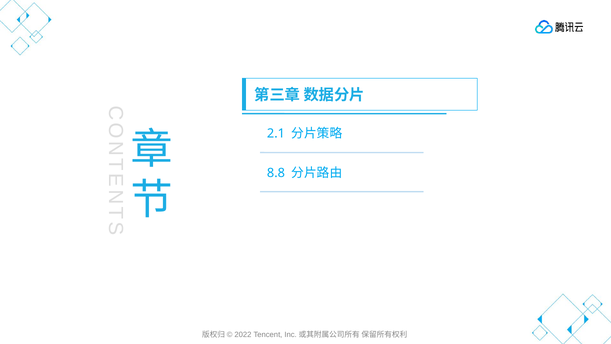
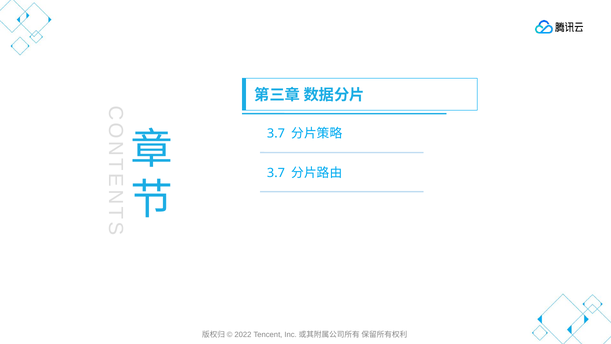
2.1 at (276, 134): 2.1 -> 3.7
8.8 at (276, 173): 8.8 -> 3.7
